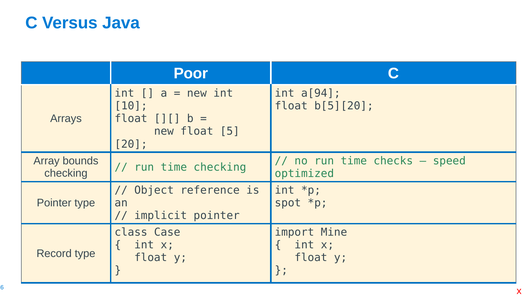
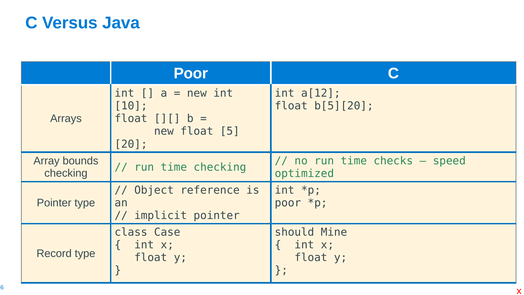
a[94: a[94 -> a[12
spot at (288, 203): spot -> poor
import: import -> should
